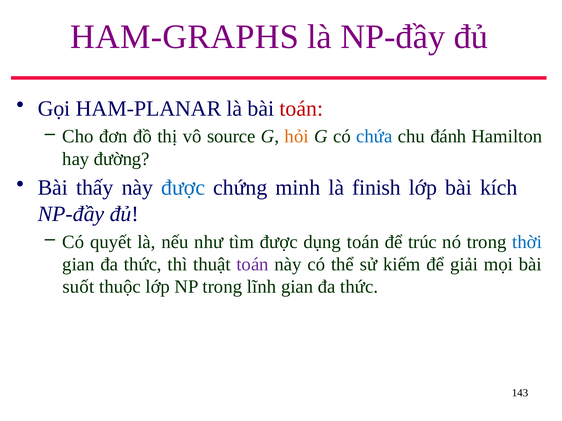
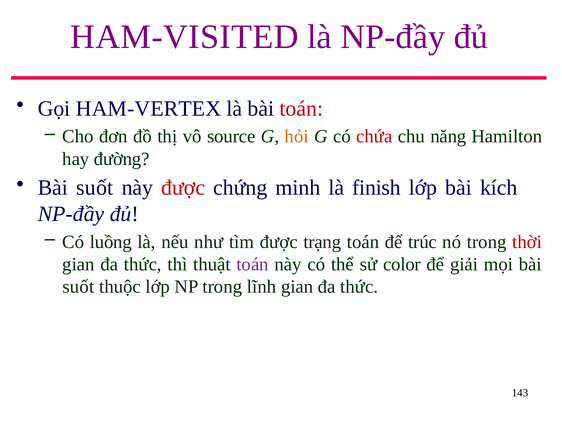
HAM-GRAPHS: HAM-GRAPHS -> HAM-VISITED
HAM-PLANAR: HAM-PLANAR -> HAM-VERTEX
chứa colour: blue -> red
đánh: đánh -> năng
thấy at (95, 188): thấy -> suốt
được at (183, 188) colour: blue -> red
quyết: quyết -> luồng
dụng: dụng -> trạng
thời colour: blue -> red
kiếm: kiếm -> color
